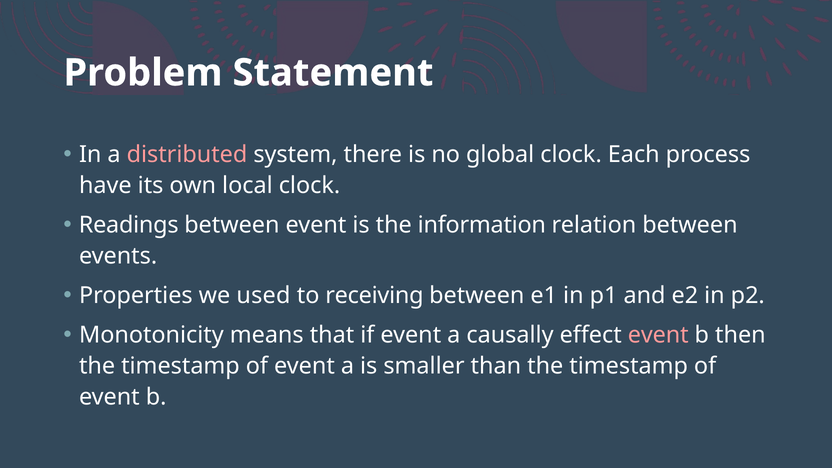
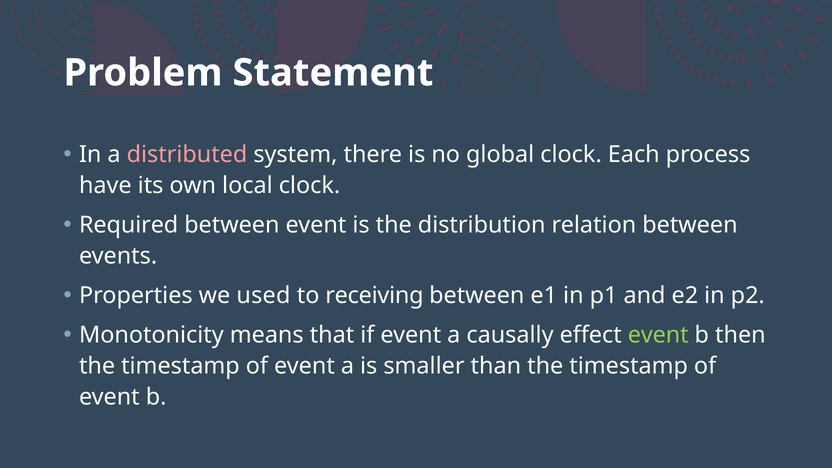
Readings: Readings -> Required
information: information -> distribution
event at (658, 335) colour: pink -> light green
